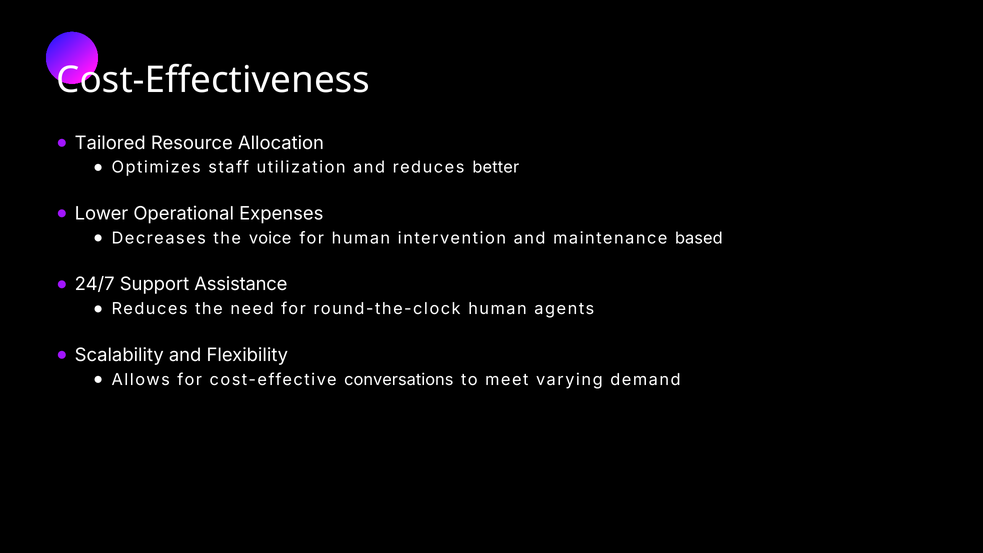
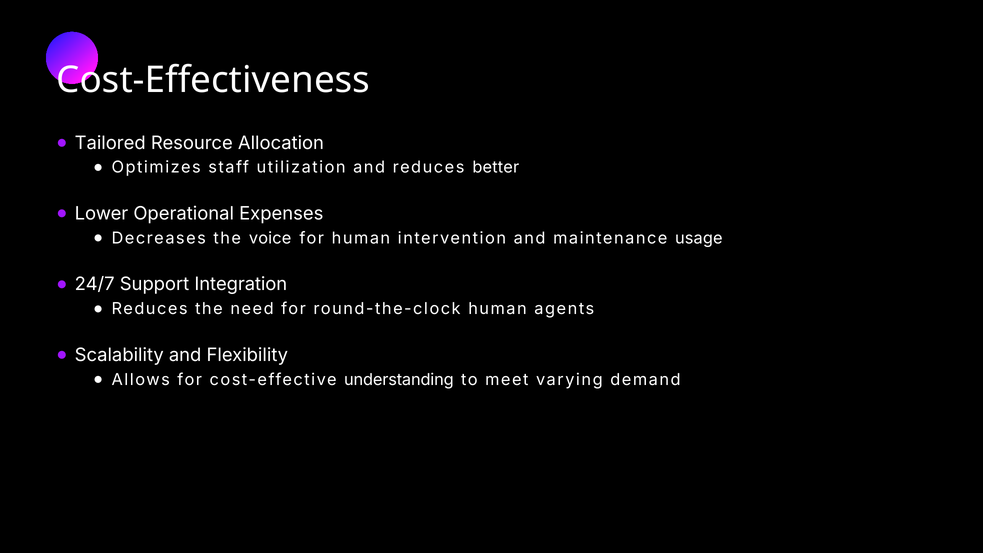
based: based -> usage
Assistance: Assistance -> Integration
conversations: conversations -> understanding
